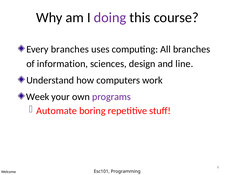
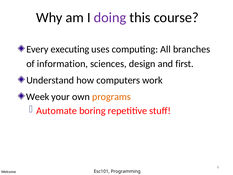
Every branches: branches -> executing
line: line -> first
programs colour: purple -> orange
